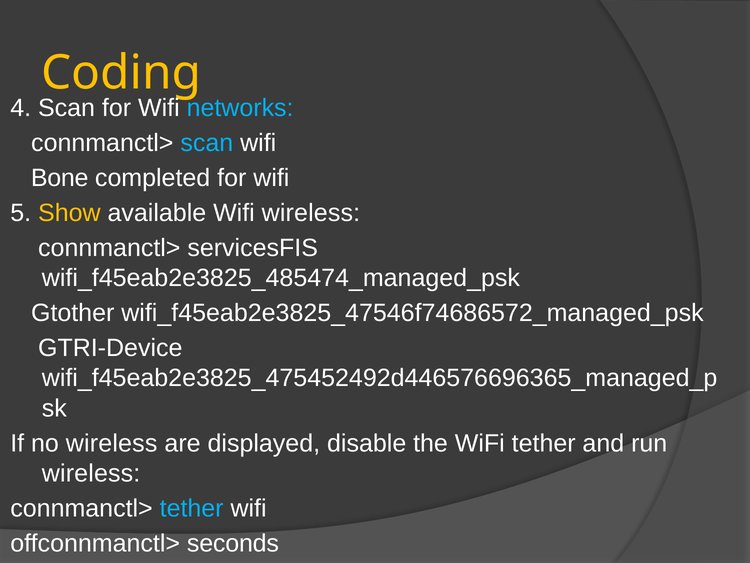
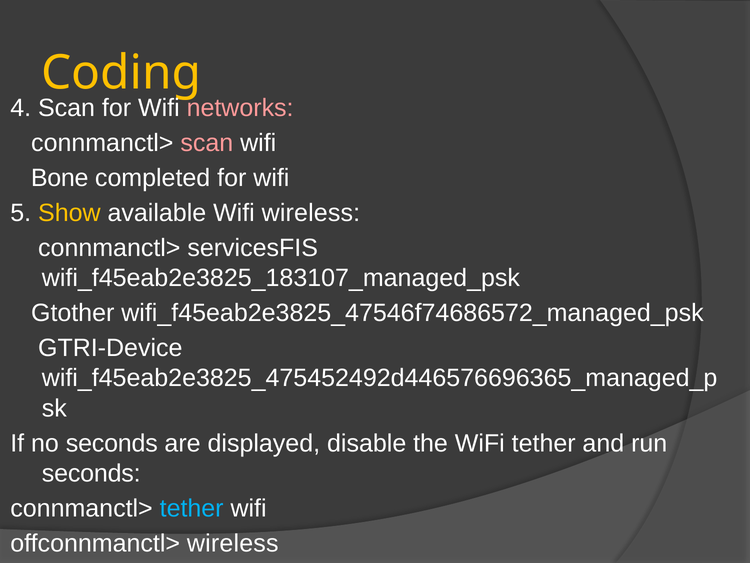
networks colour: light blue -> pink
scan at (207, 143) colour: light blue -> pink
wifi_f45eab2e3825_485474_managed_psk: wifi_f45eab2e3825_485474_managed_psk -> wifi_f45eab2e3825_183107_managed_psk
no wireless: wireless -> seconds
wireless at (91, 473): wireless -> seconds
offconnmanctl> seconds: seconds -> wireless
